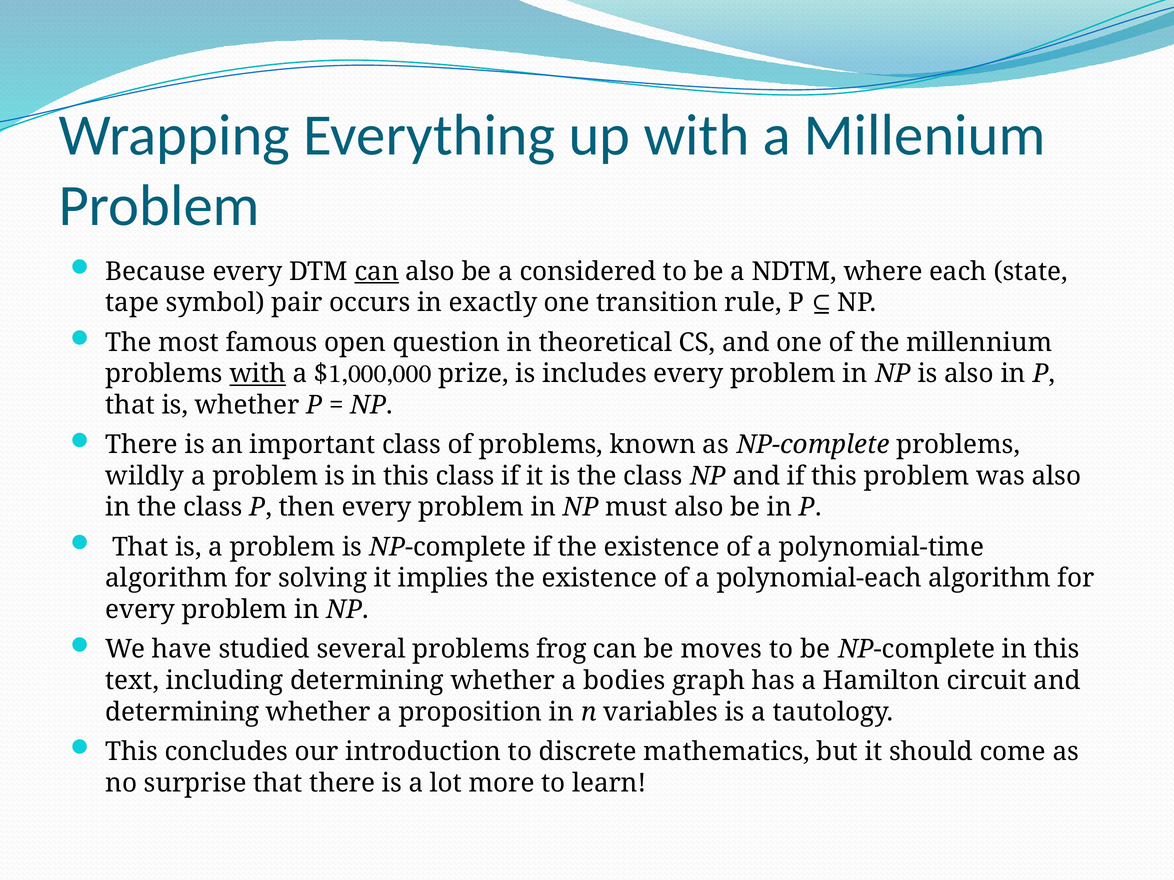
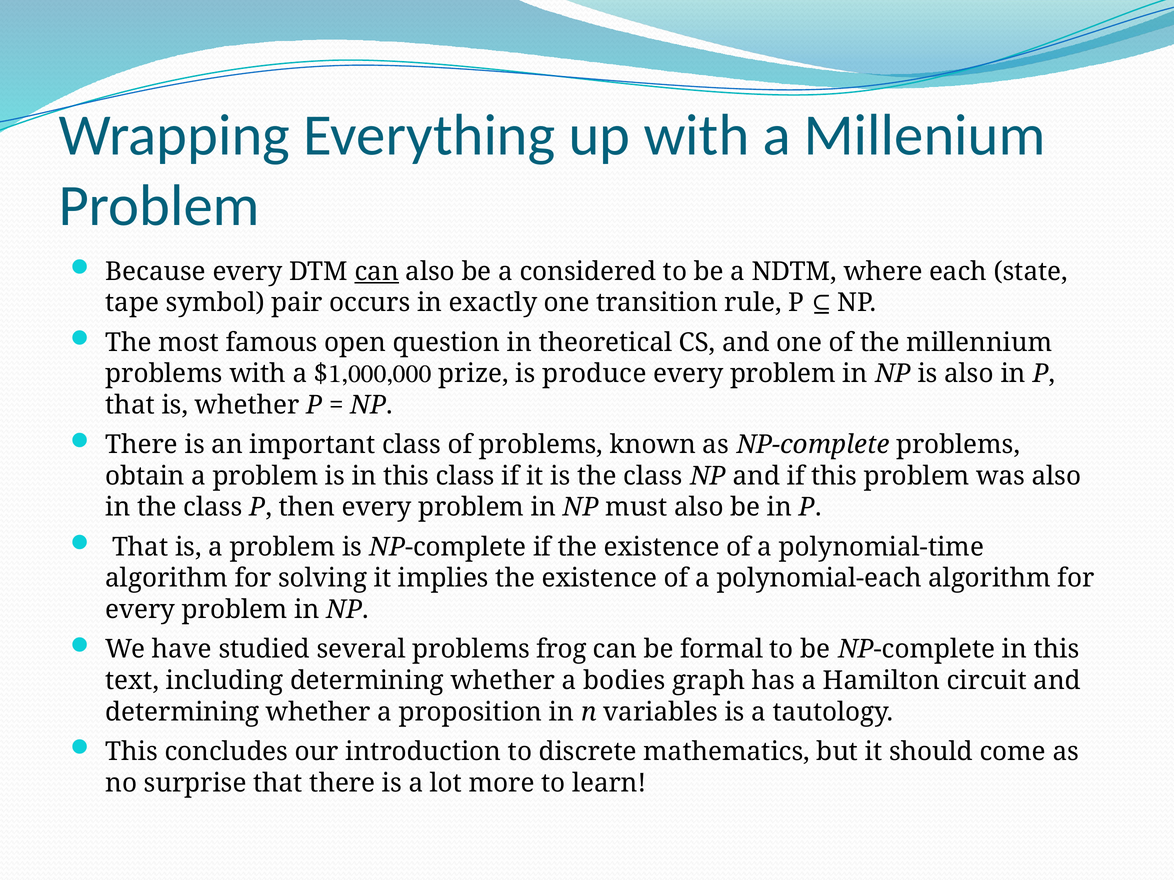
with at (258, 374) underline: present -> none
includes: includes -> produce
wildly: wildly -> obtain
moves: moves -> formal
